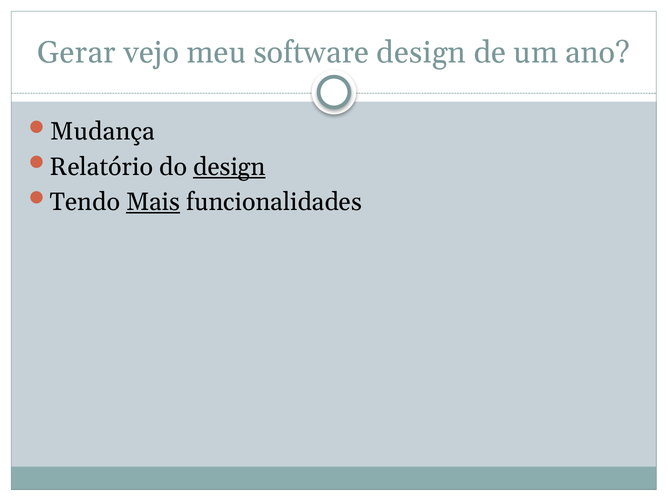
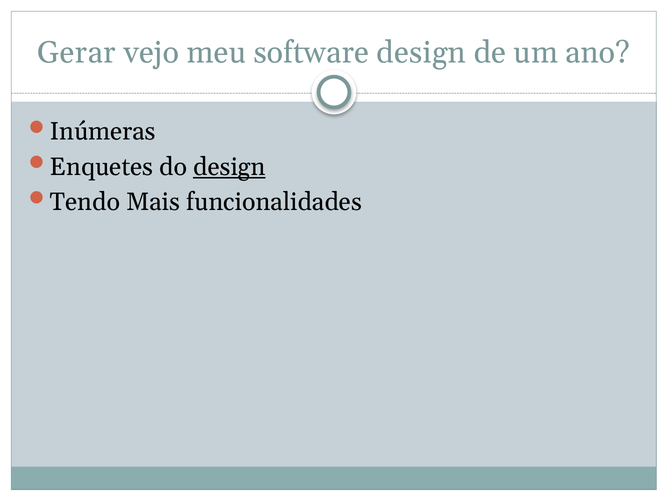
Mudança: Mudança -> Inúmeras
Relatório: Relatório -> Enquetes
Mais underline: present -> none
